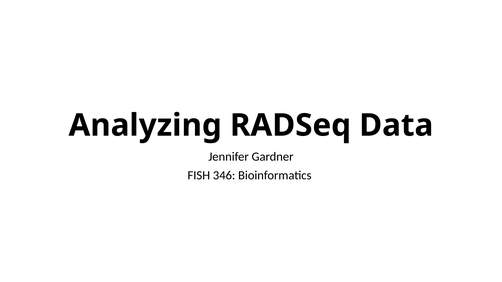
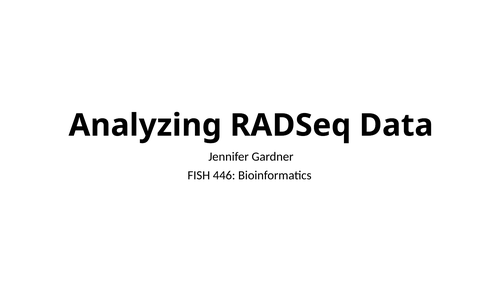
346: 346 -> 446
